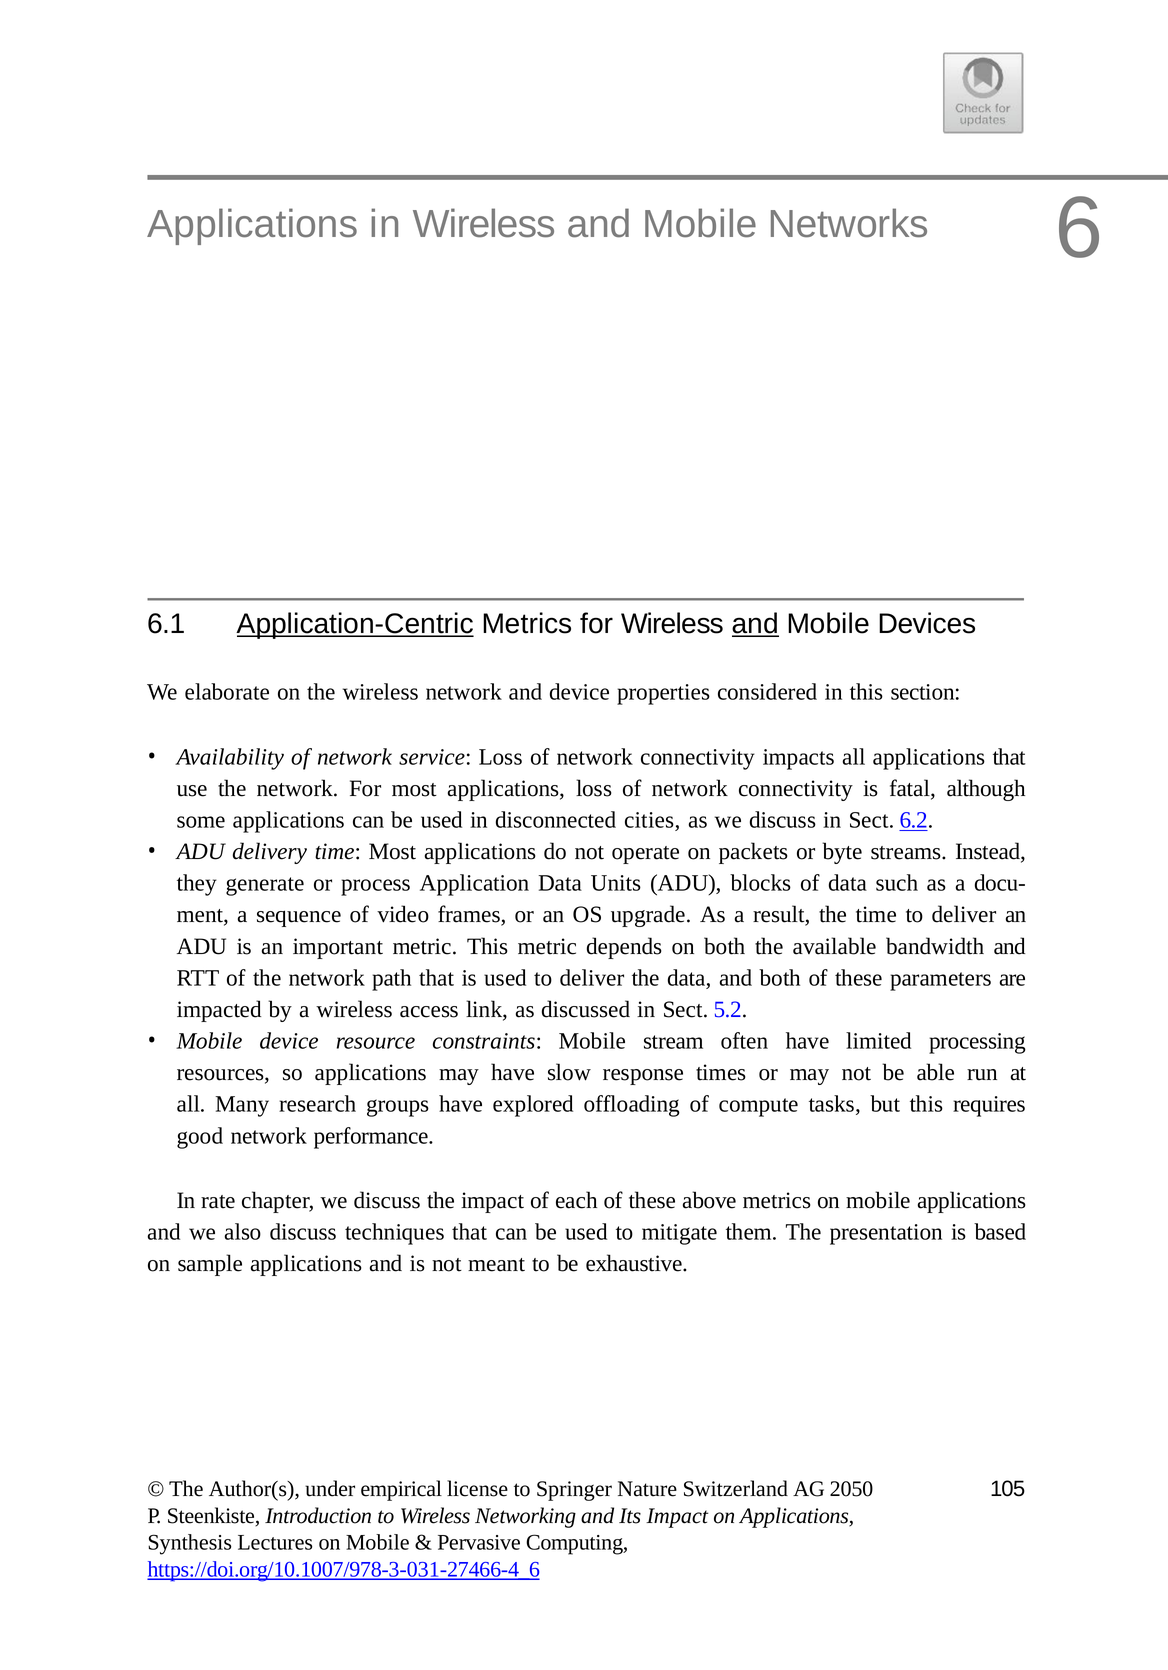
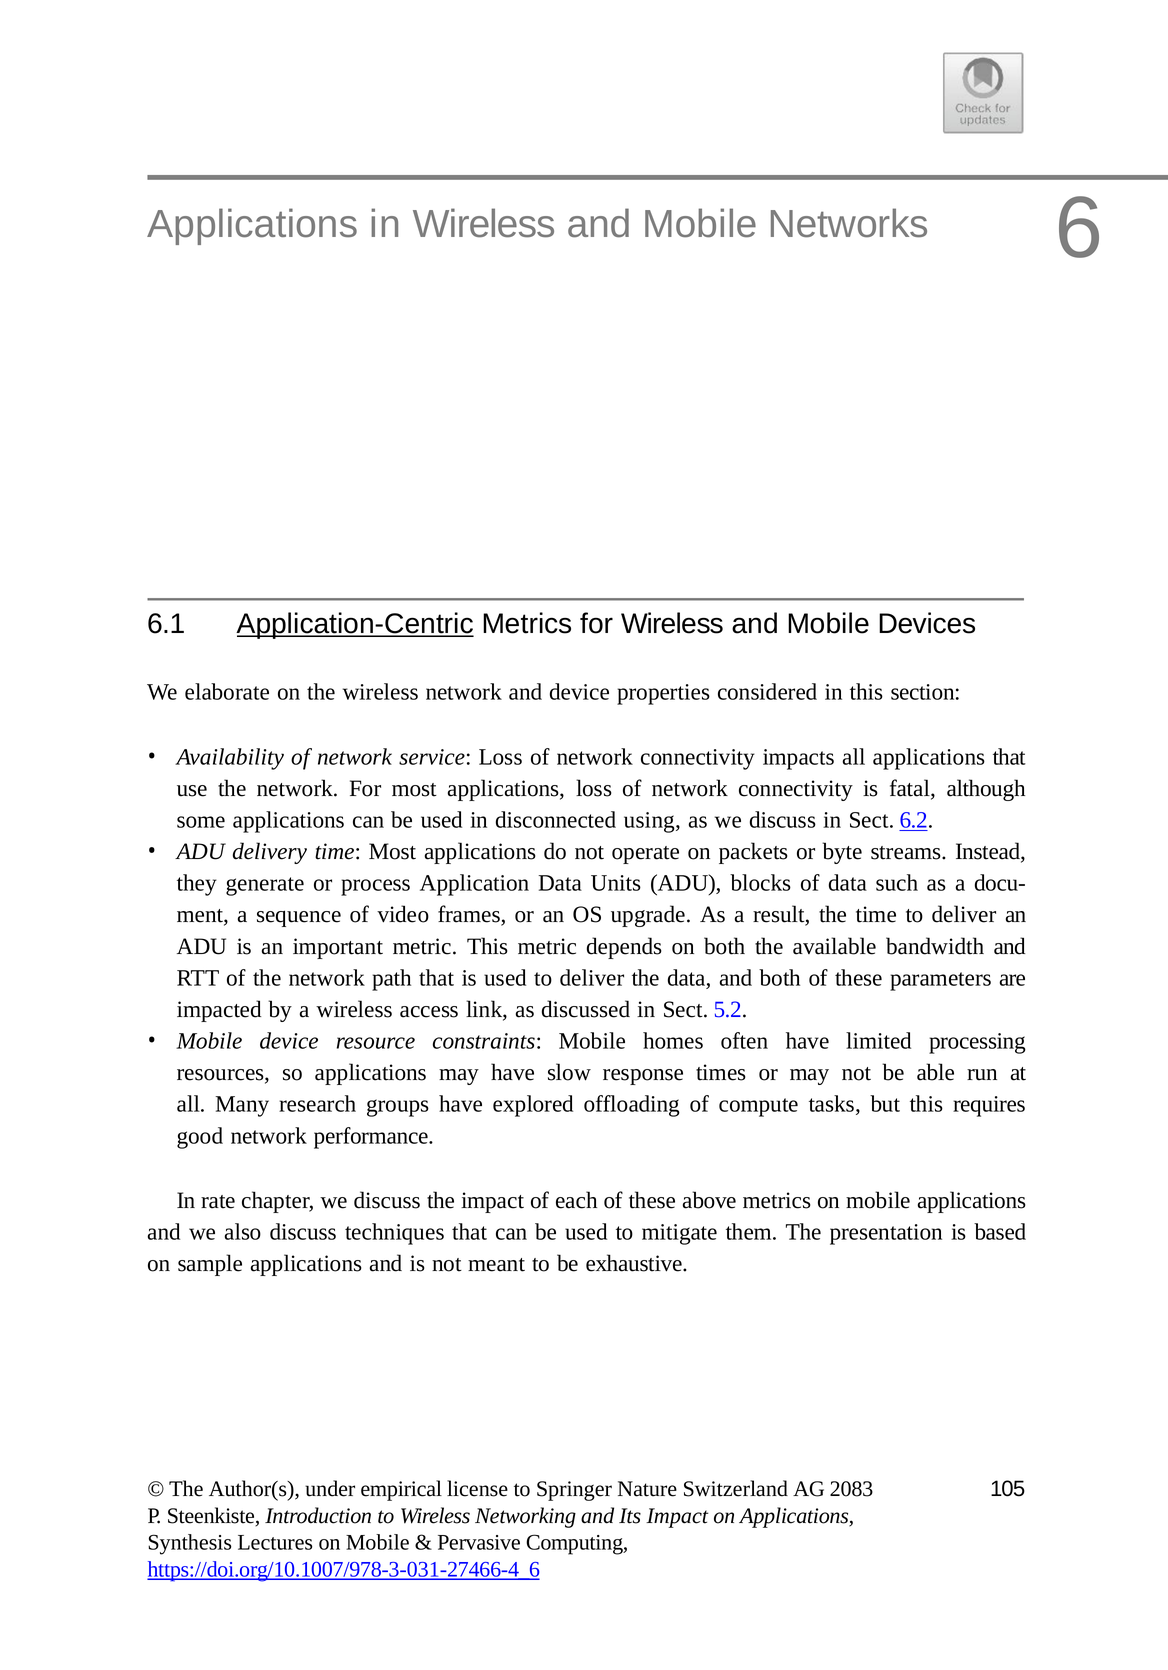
and at (755, 624) underline: present -> none
cities: cities -> using
stream: stream -> homes
2050: 2050 -> 2083
